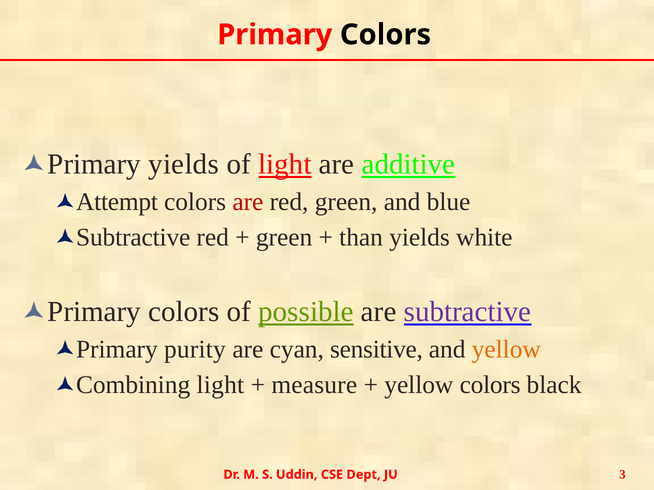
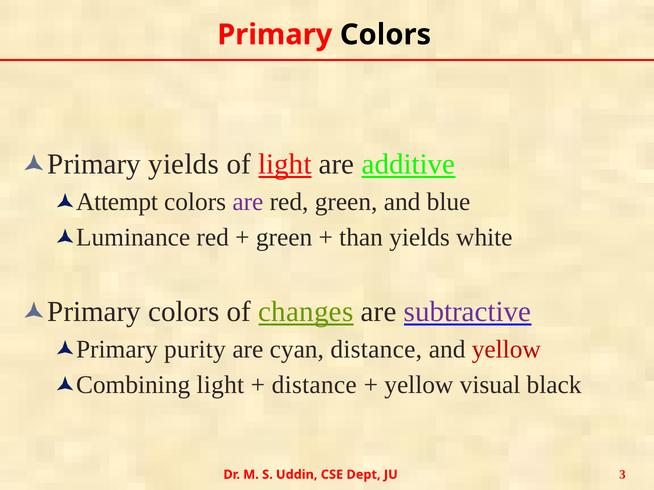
are at (248, 202) colour: red -> purple
Subtractive at (133, 238): Subtractive -> Luminance
possible: possible -> changes
cyan sensitive: sensitive -> distance
yellow at (506, 350) colour: orange -> red
measure at (314, 385): measure -> distance
yellow colors: colors -> visual
